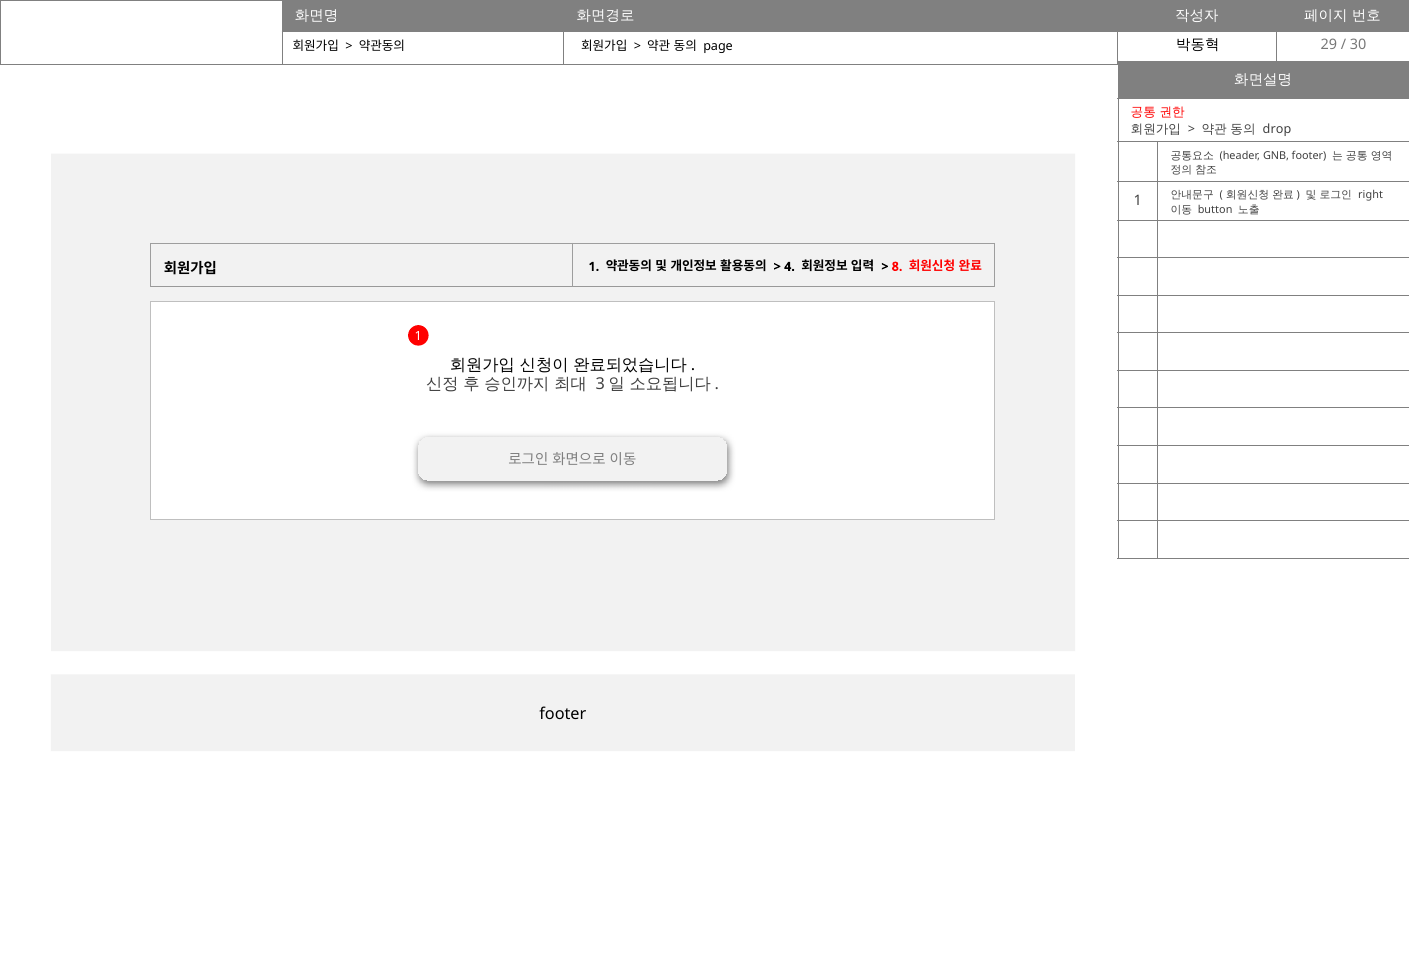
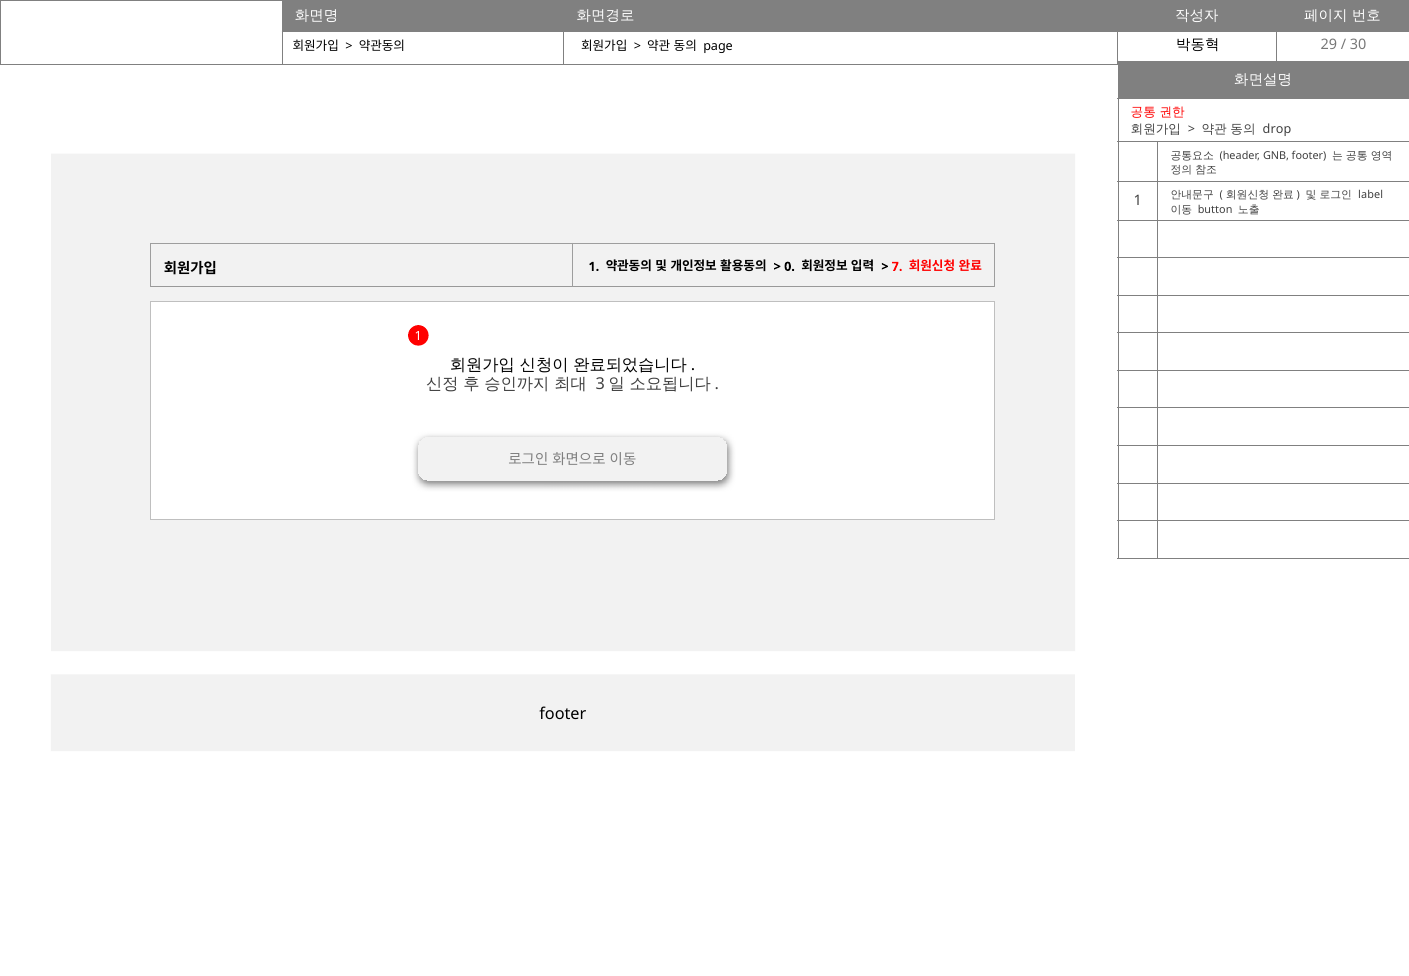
right: right -> label
4: 4 -> 0
8: 8 -> 7
